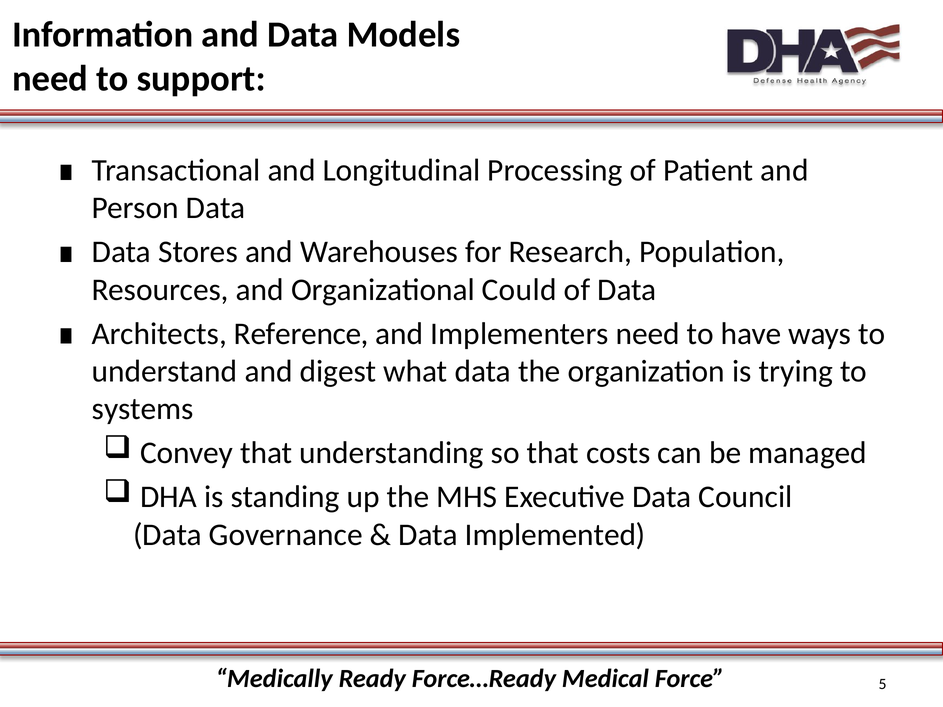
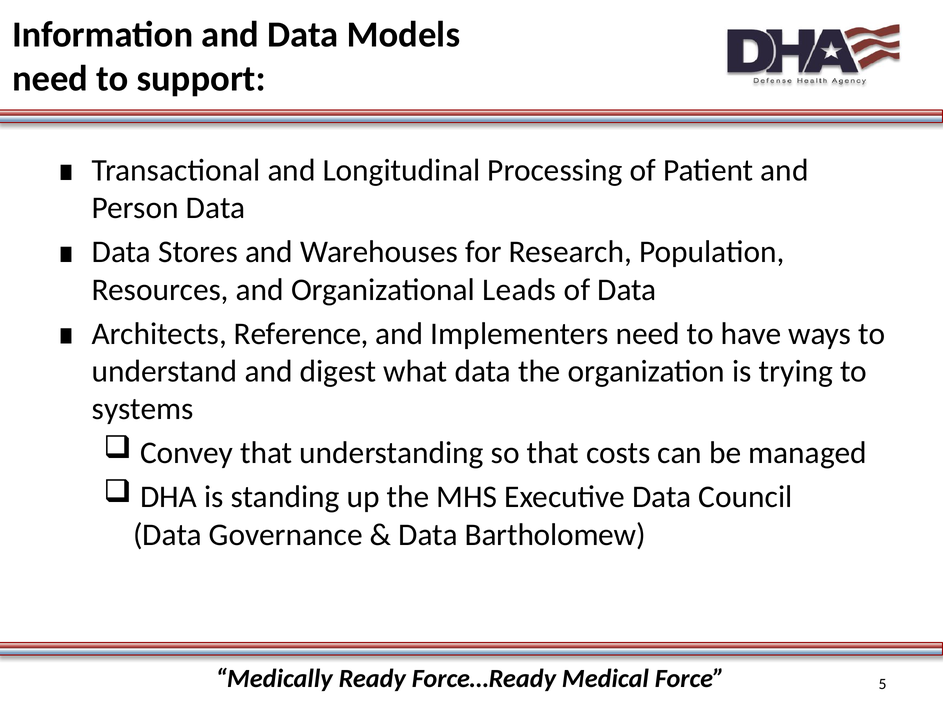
Could: Could -> Leads
Implemented: Implemented -> Bartholomew
